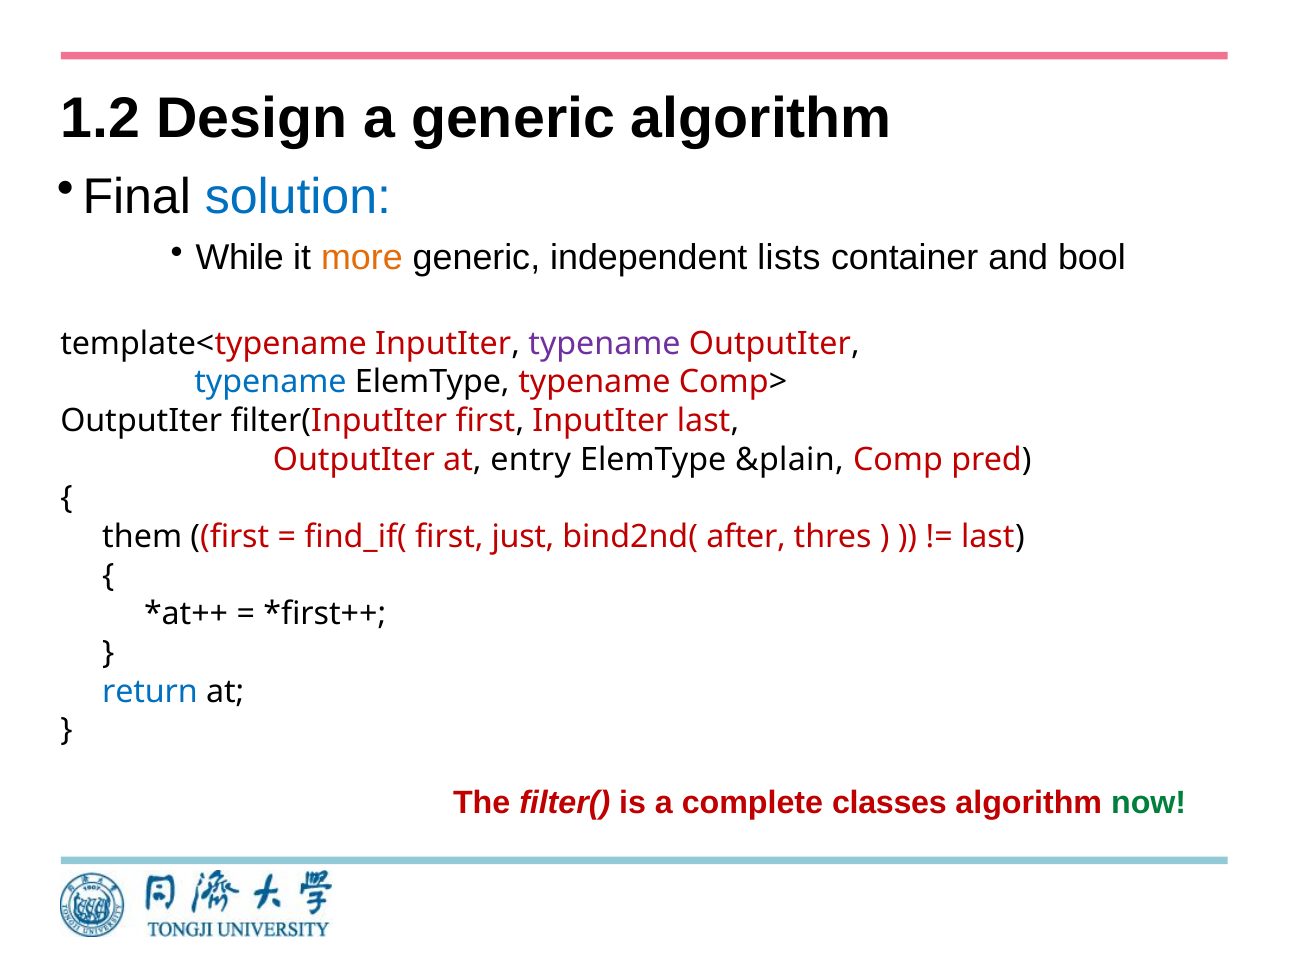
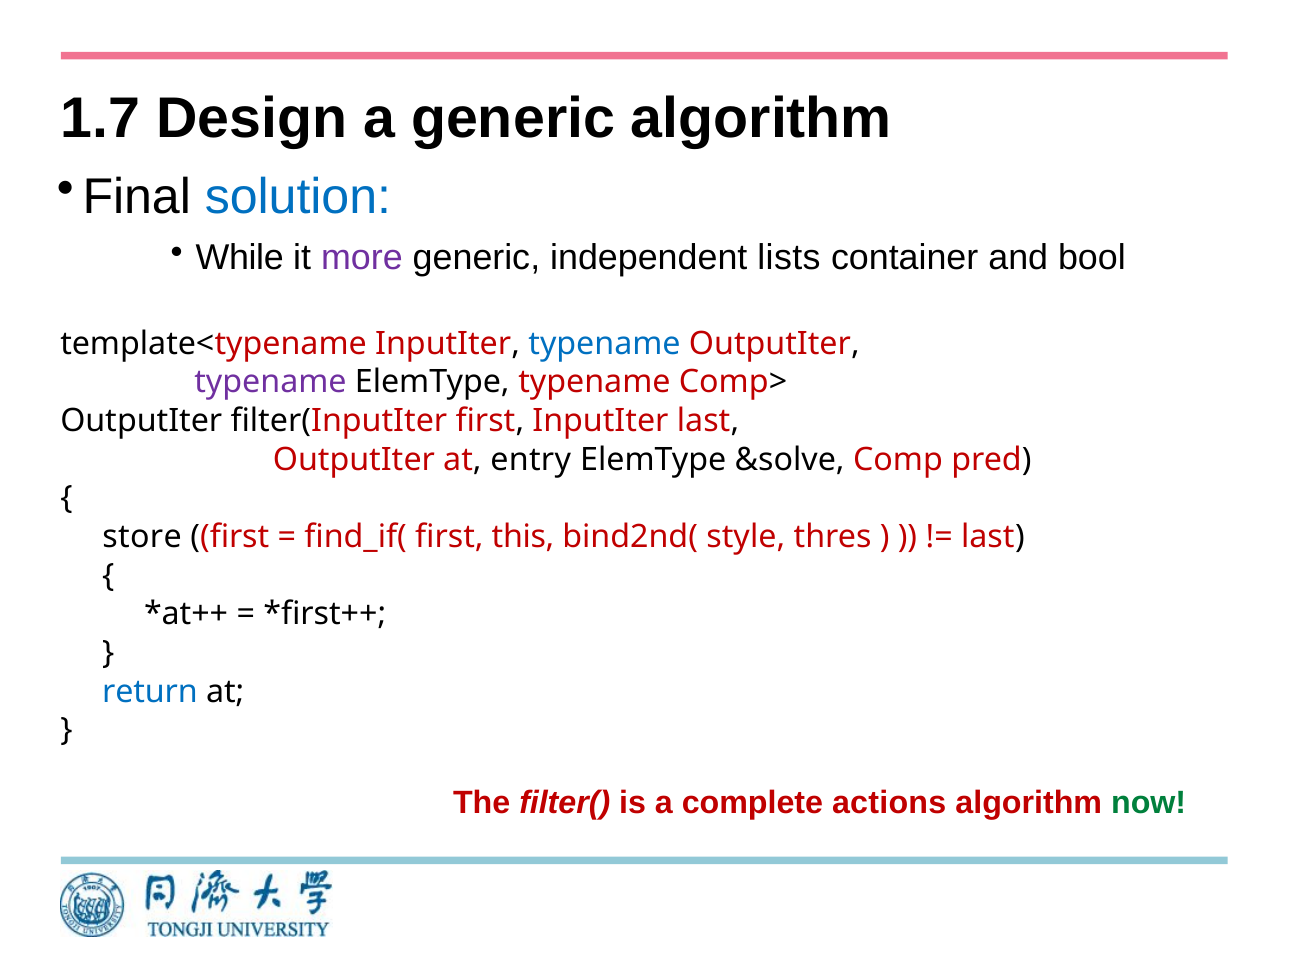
1.2: 1.2 -> 1.7
more colour: orange -> purple
typename at (605, 343) colour: purple -> blue
typename at (270, 382) colour: blue -> purple
&plain: &plain -> &solve
them: them -> store
just: just -> this
after: after -> style
classes: classes -> actions
